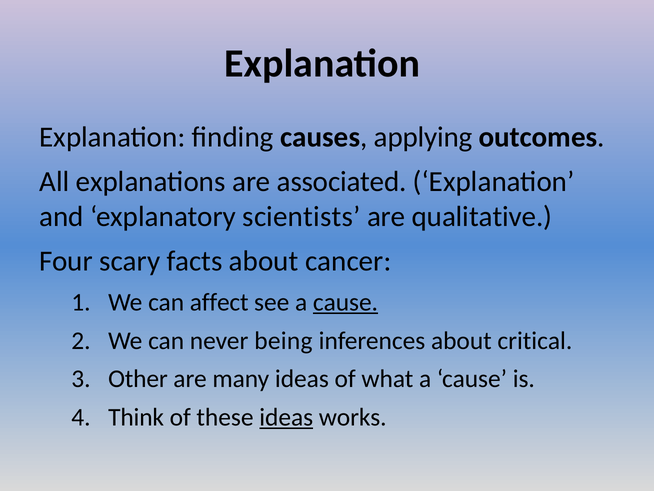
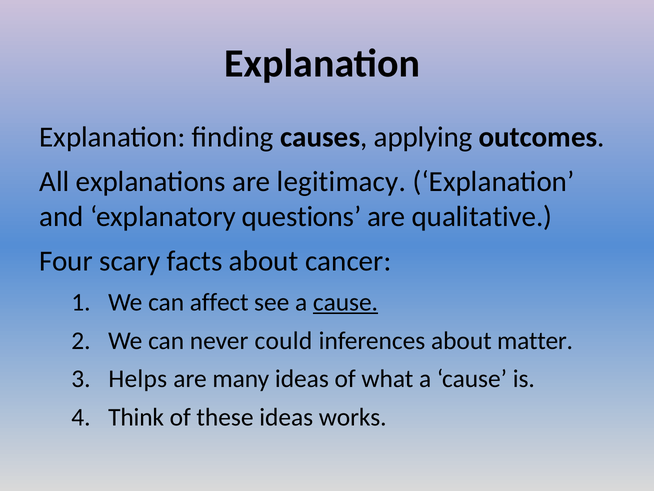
associated: associated -> legitimacy
scientists: scientists -> questions
being: being -> could
critical: critical -> matter
Other: Other -> Helps
ideas at (286, 417) underline: present -> none
